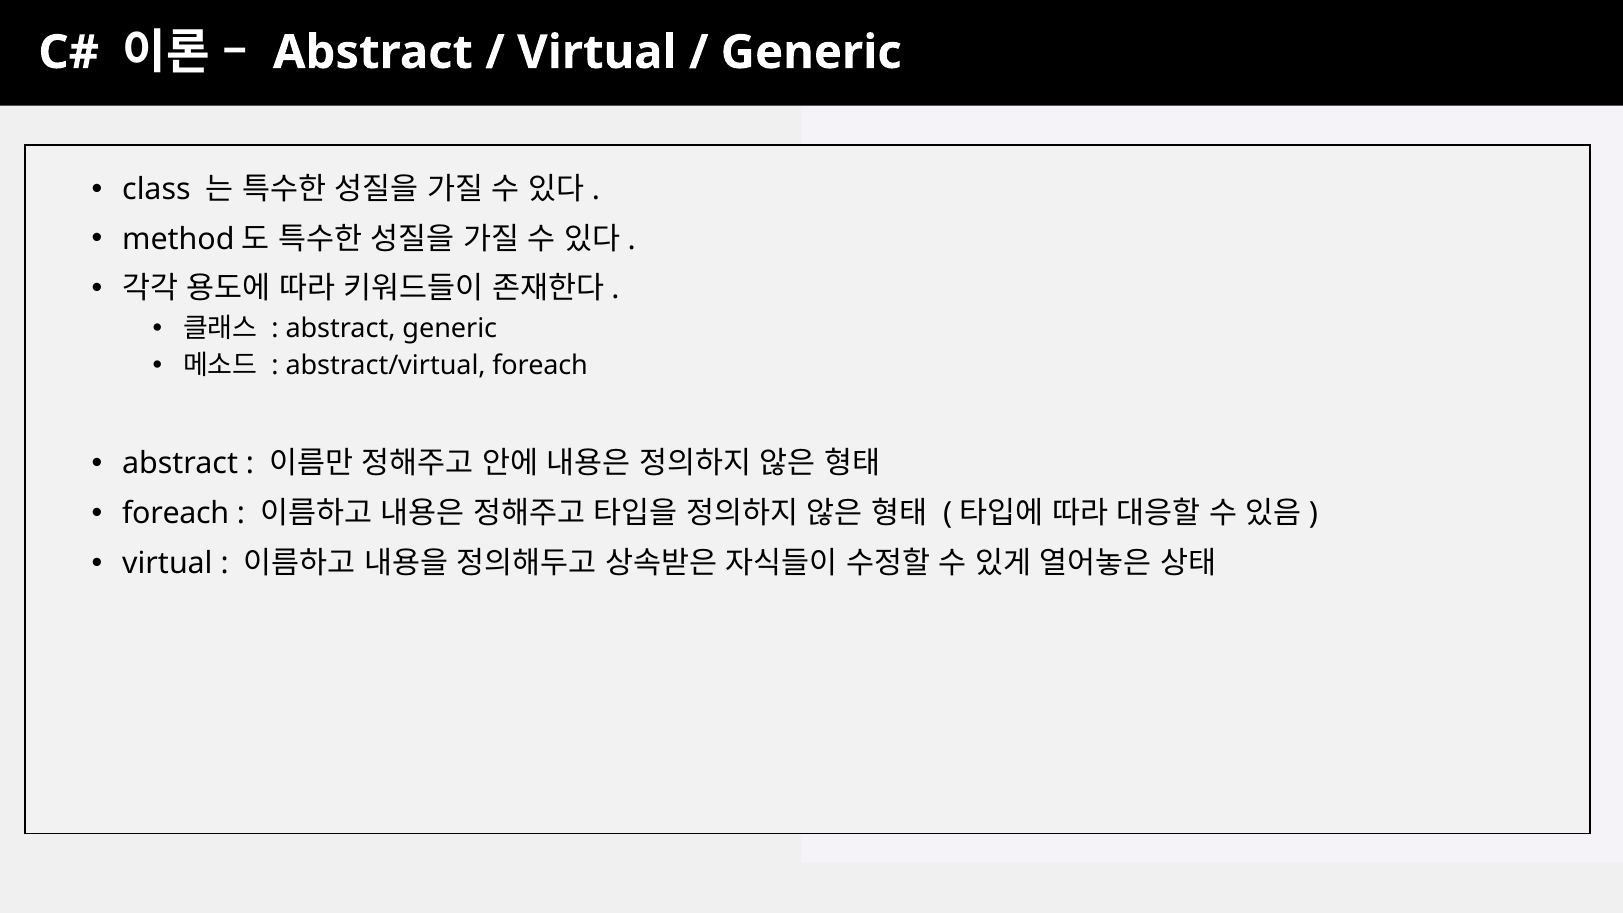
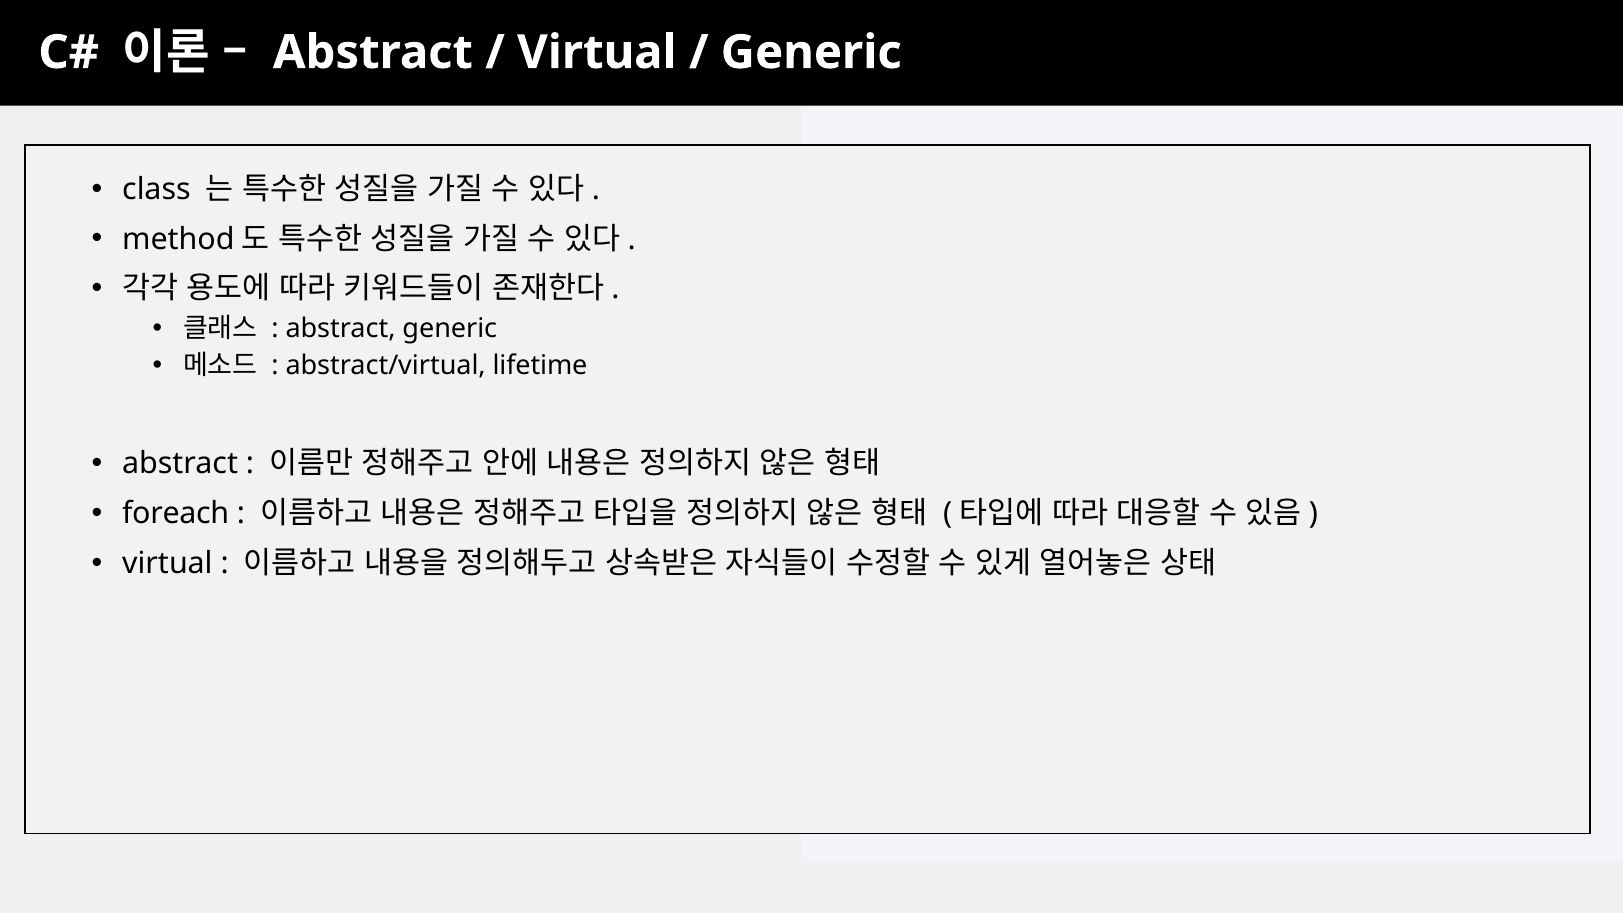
abstract/virtual foreach: foreach -> lifetime
